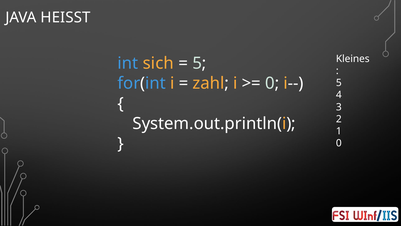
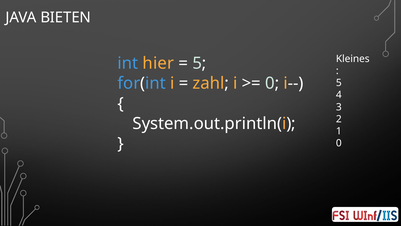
HEISST: HEISST -> BIETEN
sich: sich -> hier
